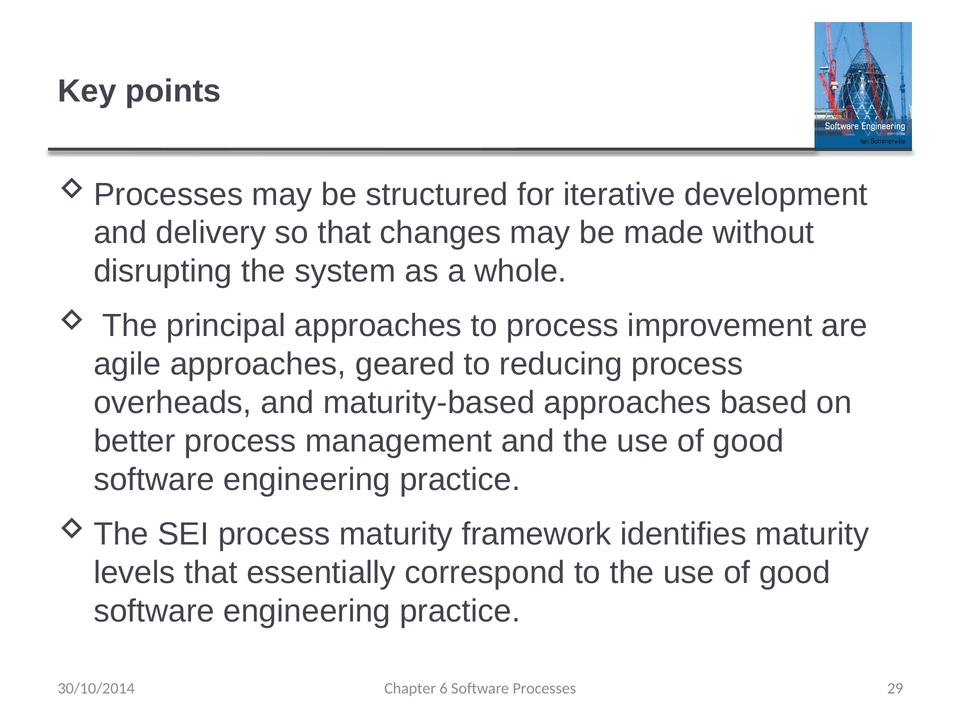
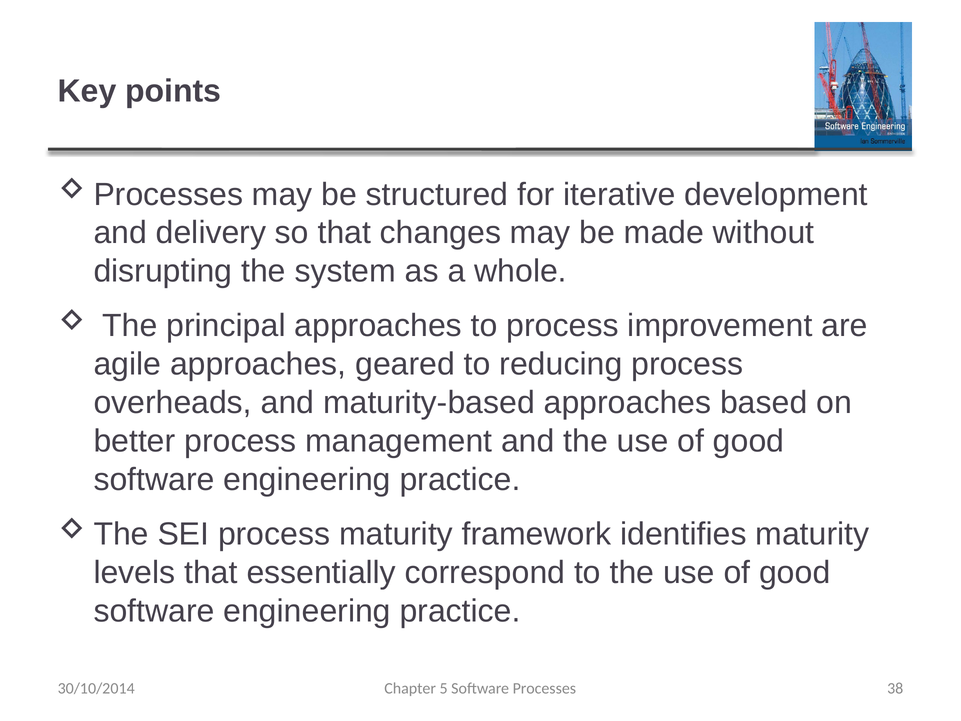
6: 6 -> 5
29: 29 -> 38
